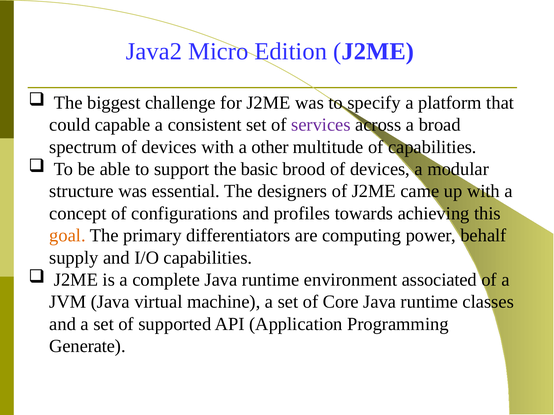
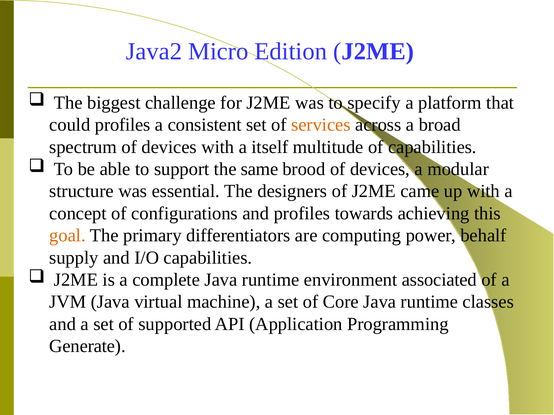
could capable: capable -> profiles
services colour: purple -> orange
other: other -> itself
basic: basic -> same
